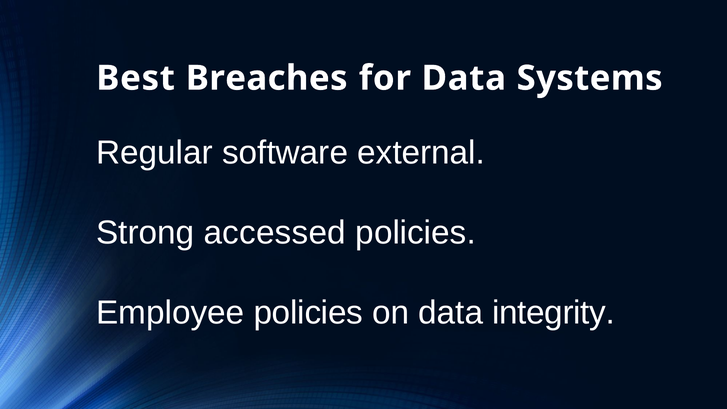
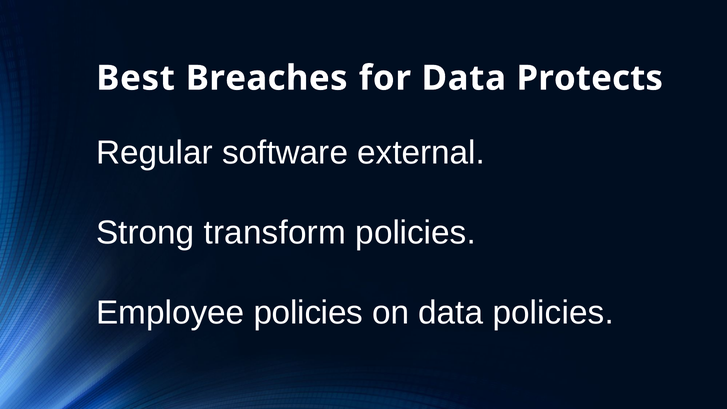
Systems: Systems -> Protects
accessed: accessed -> transform
data integrity: integrity -> policies
